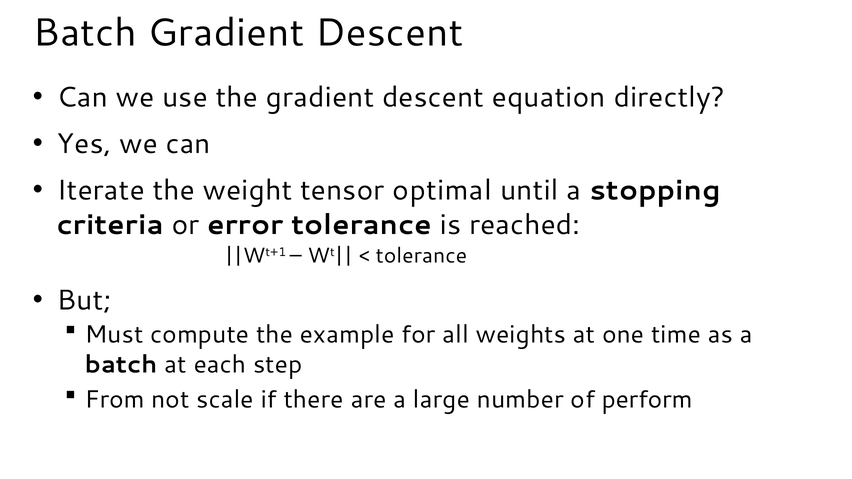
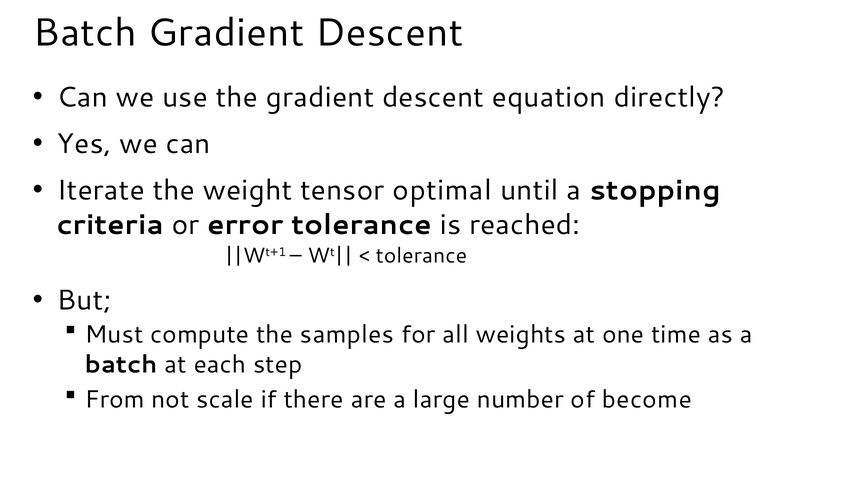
example: example -> samples
perform: perform -> become
